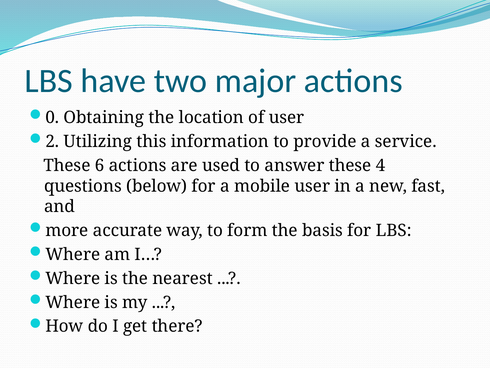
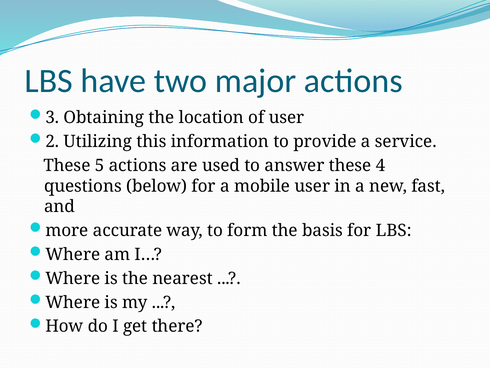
0: 0 -> 3
6: 6 -> 5
